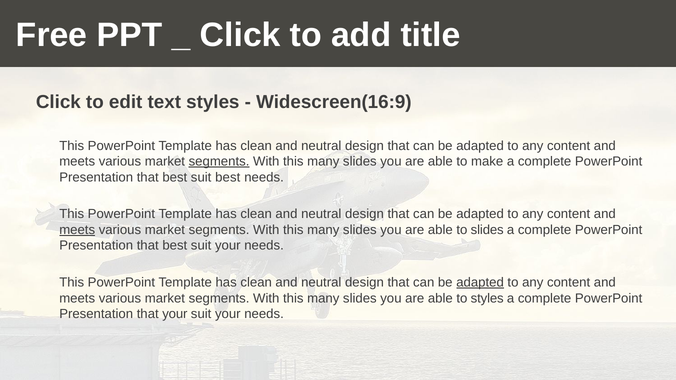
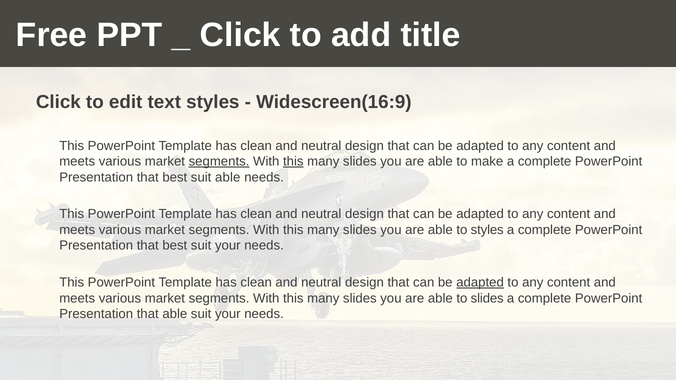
this at (293, 162) underline: none -> present
suit best: best -> able
meets at (77, 230) underline: present -> none
to slides: slides -> styles
to styles: styles -> slides
that your: your -> able
